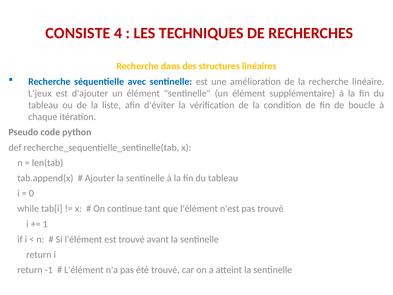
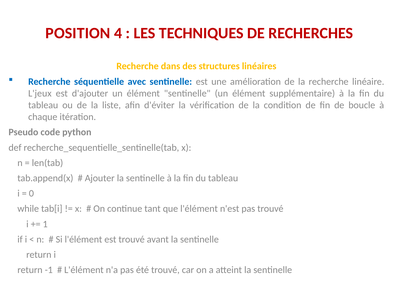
CONSISTE: CONSISTE -> POSITION
